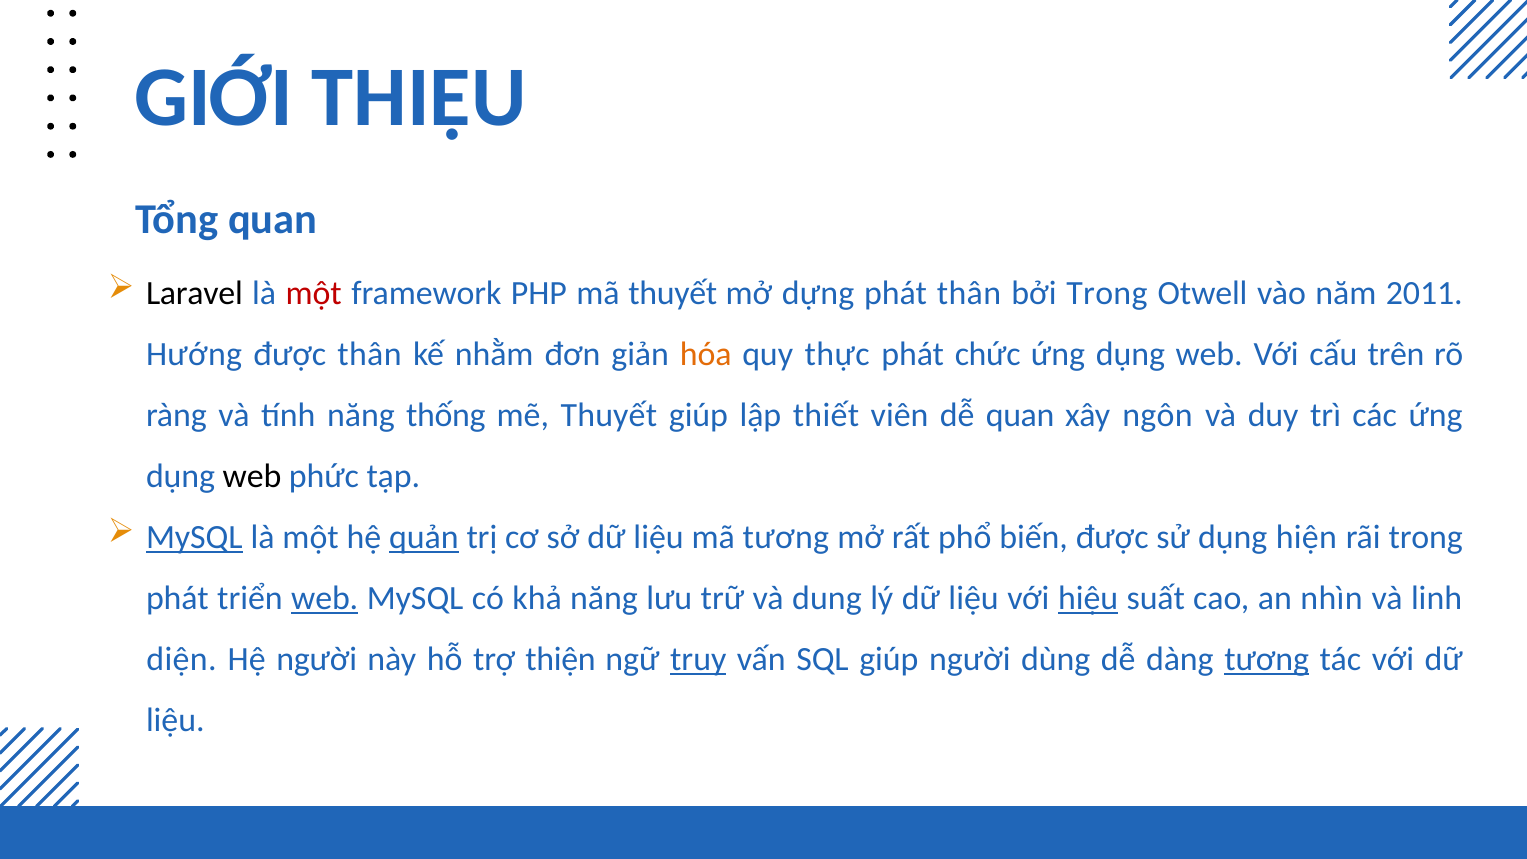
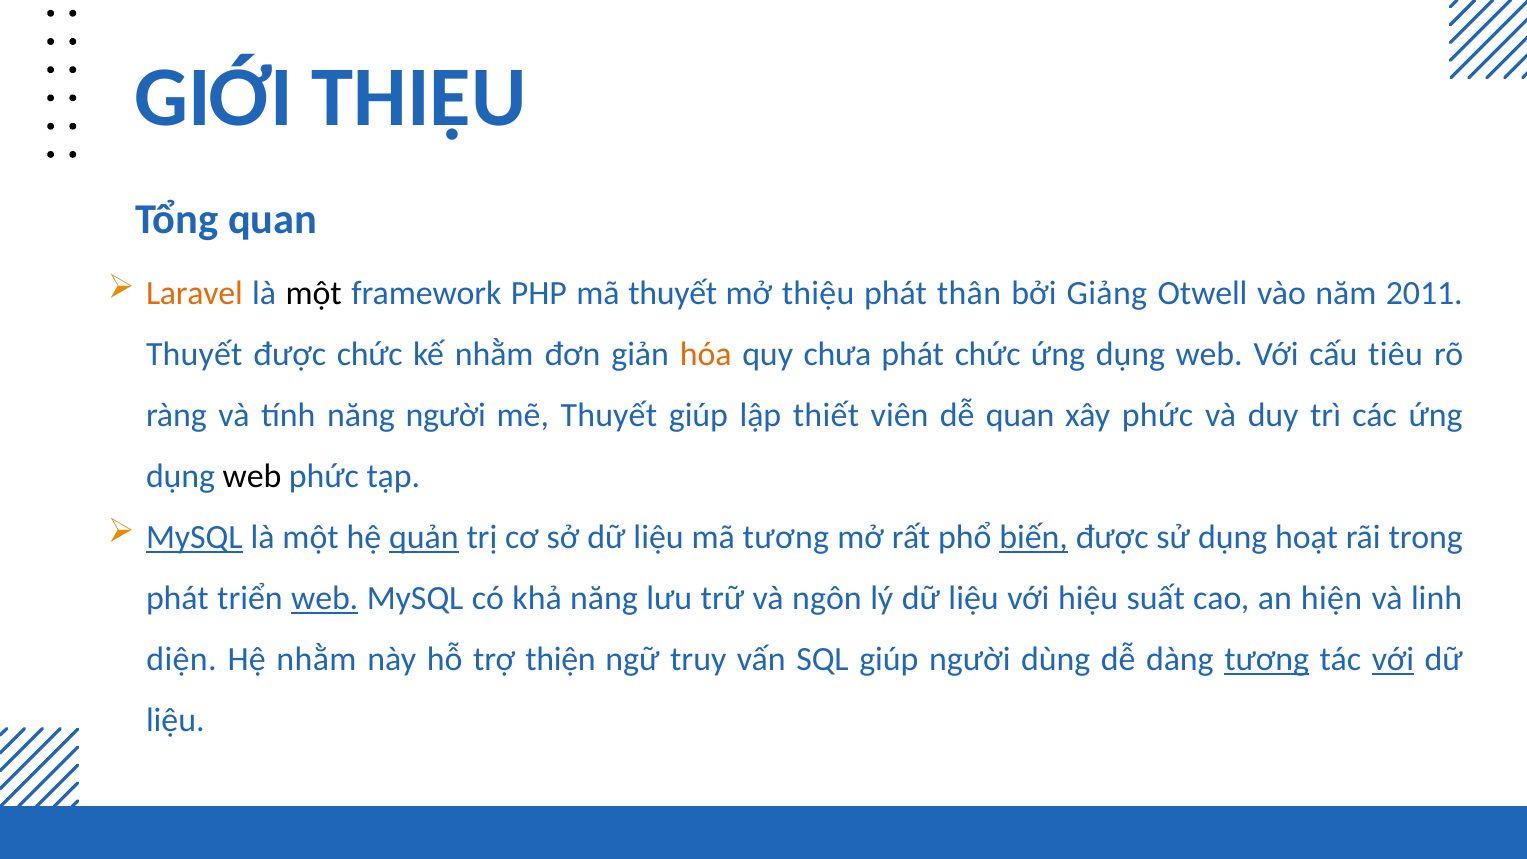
Laravel colour: black -> orange
một at (314, 293) colour: red -> black
mở dựng: dựng -> thiệu
bởi Trong: Trong -> Giảng
Hướng at (194, 354): Hướng -> Thuyết
được thân: thân -> chức
thực: thực -> chưa
trên: trên -> tiêu
năng thống: thống -> người
xây ngôn: ngôn -> phức
biến underline: none -> present
hiện: hiện -> hoạt
dung: dung -> ngôn
hiệu underline: present -> none
nhìn: nhìn -> hiện
Hệ người: người -> nhằm
truy underline: present -> none
với at (1393, 659) underline: none -> present
